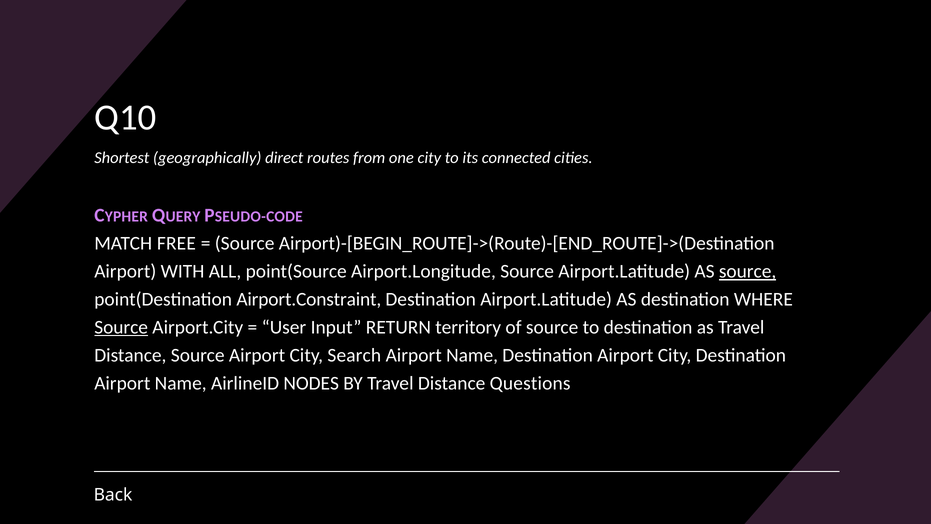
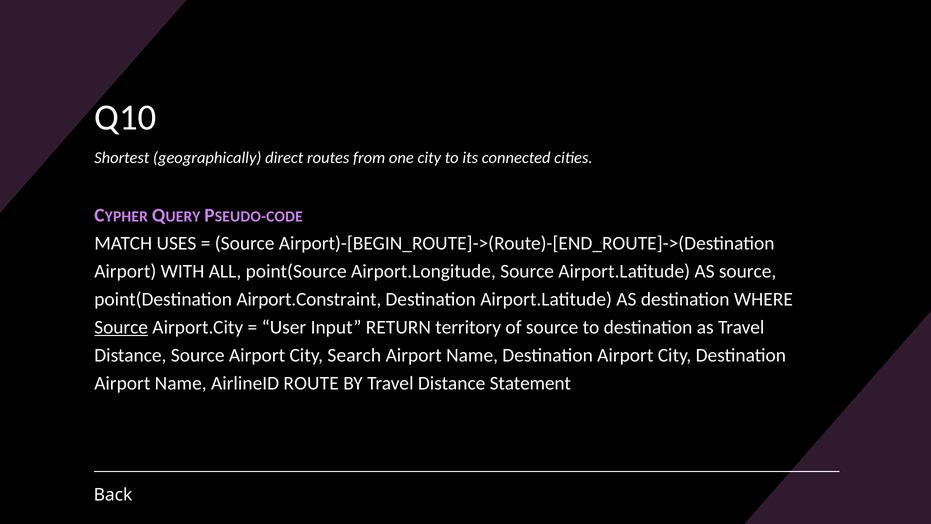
FREE: FREE -> USES
source at (748, 271) underline: present -> none
NODES: NODES -> ROUTE
Questions: Questions -> Statement
